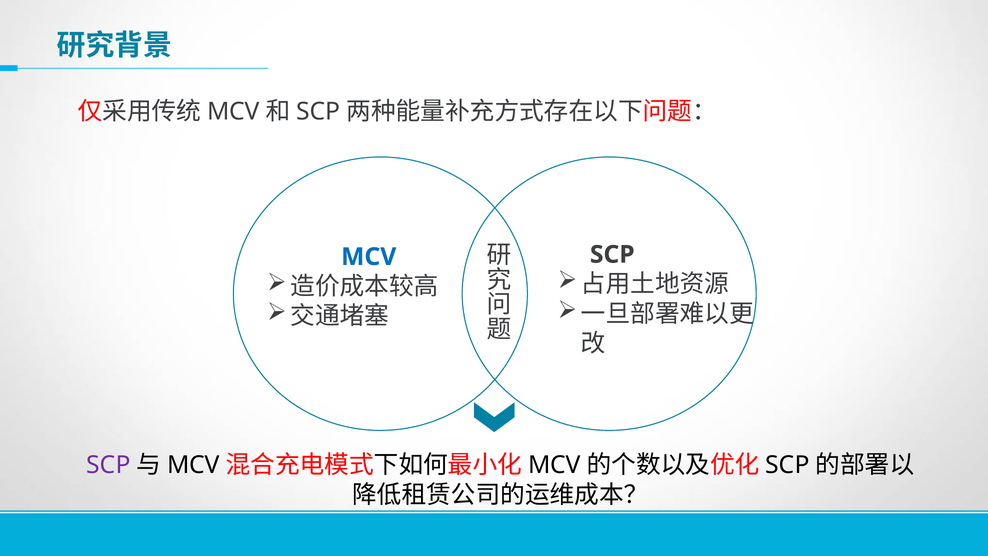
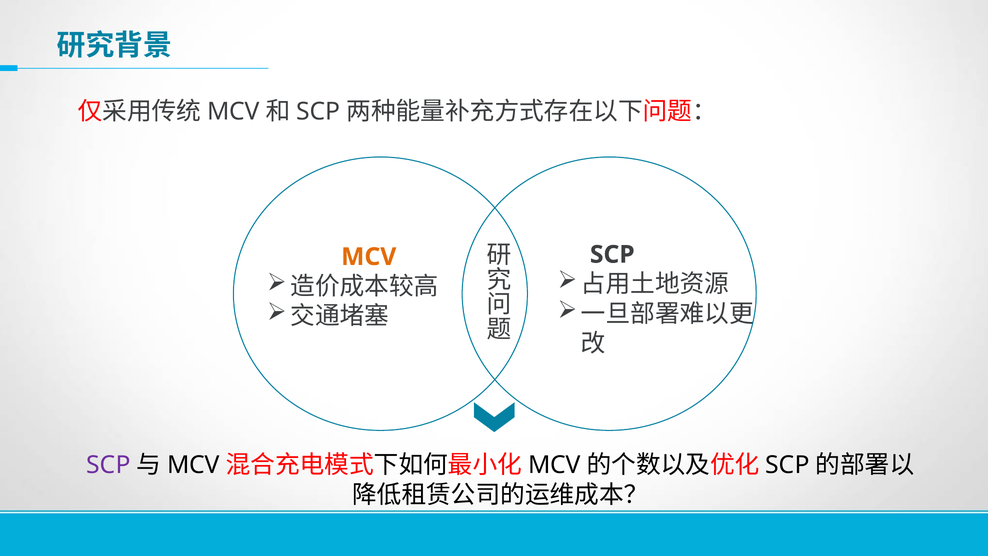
MCV at (369, 257) colour: blue -> orange
